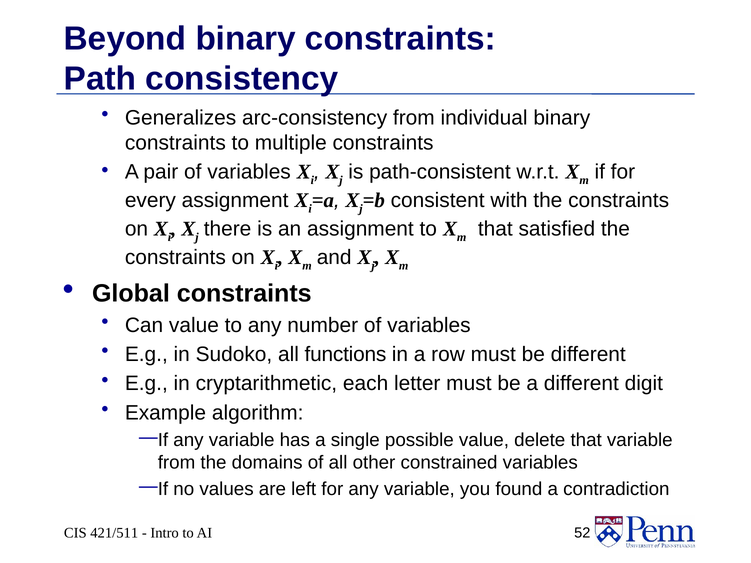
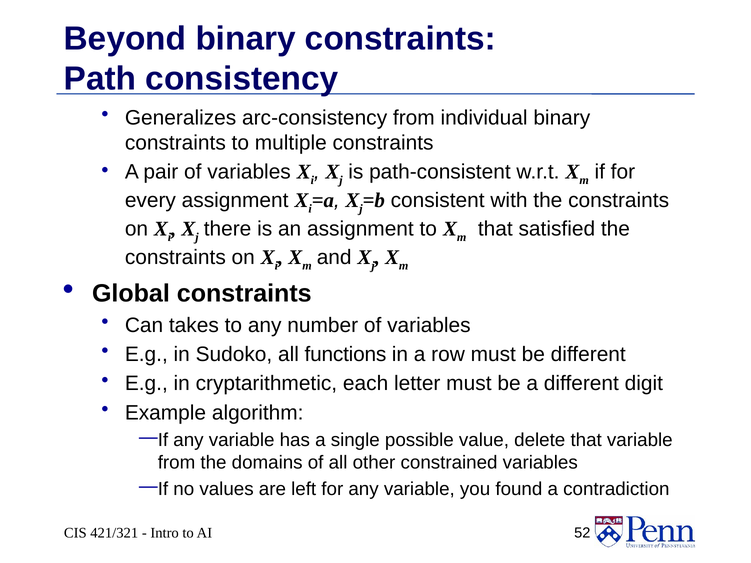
Can value: value -> takes
421/511: 421/511 -> 421/321
